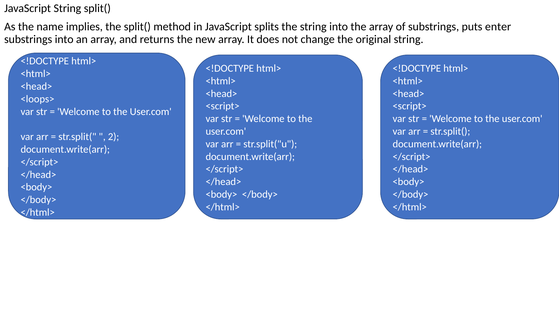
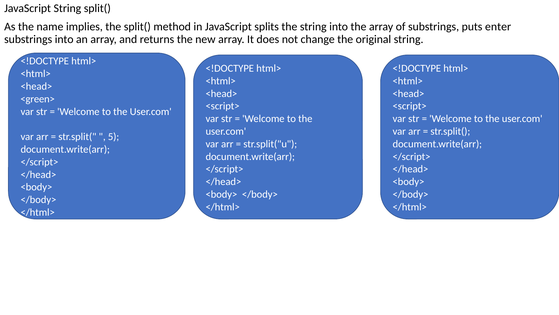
<loops>: <loops> -> <green>
2: 2 -> 5
